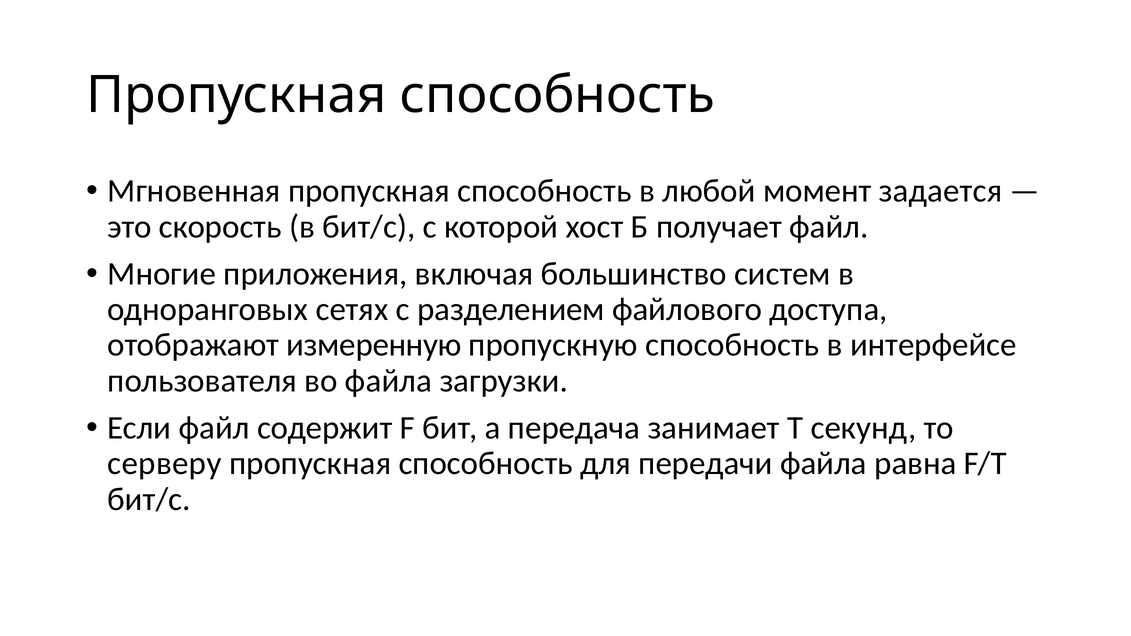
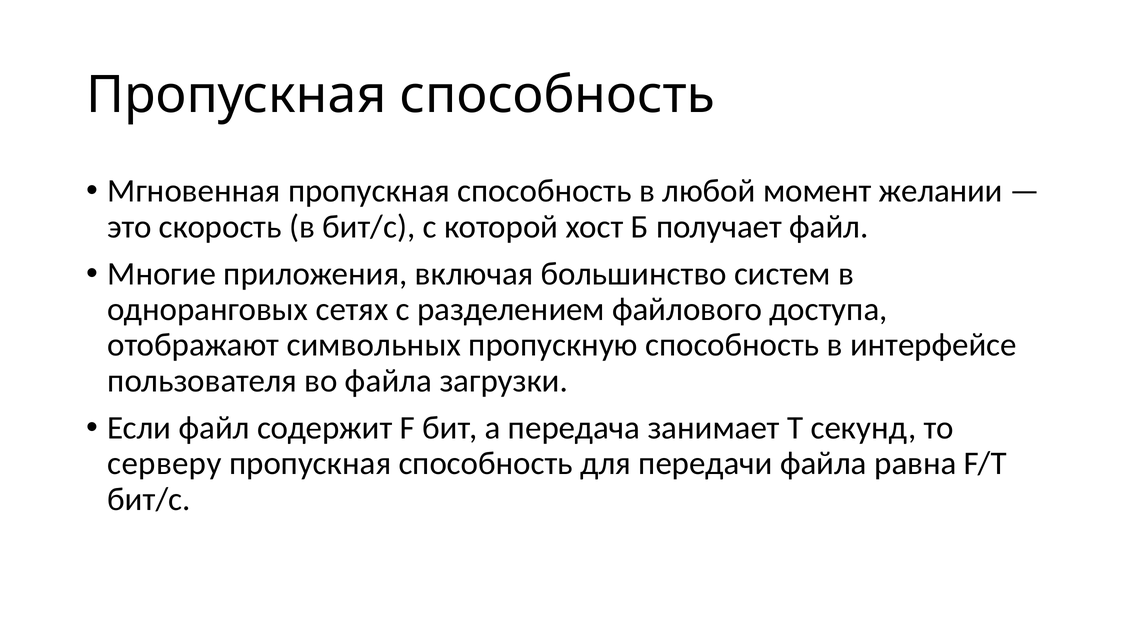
задается: задается -> желании
измеренную: измеренную -> символьных
